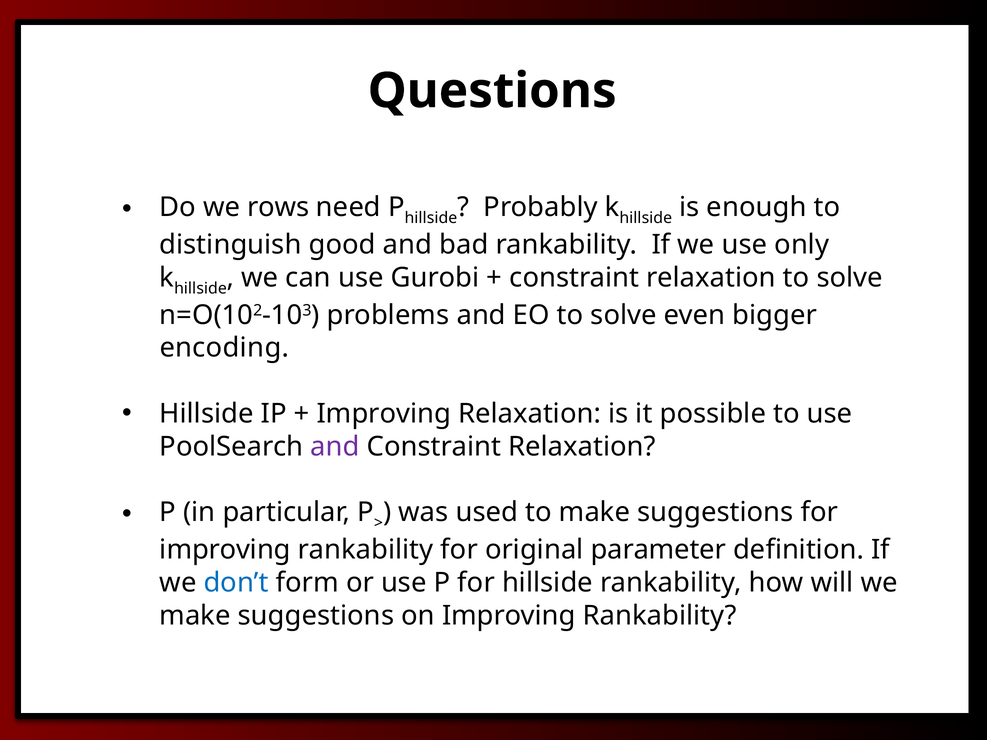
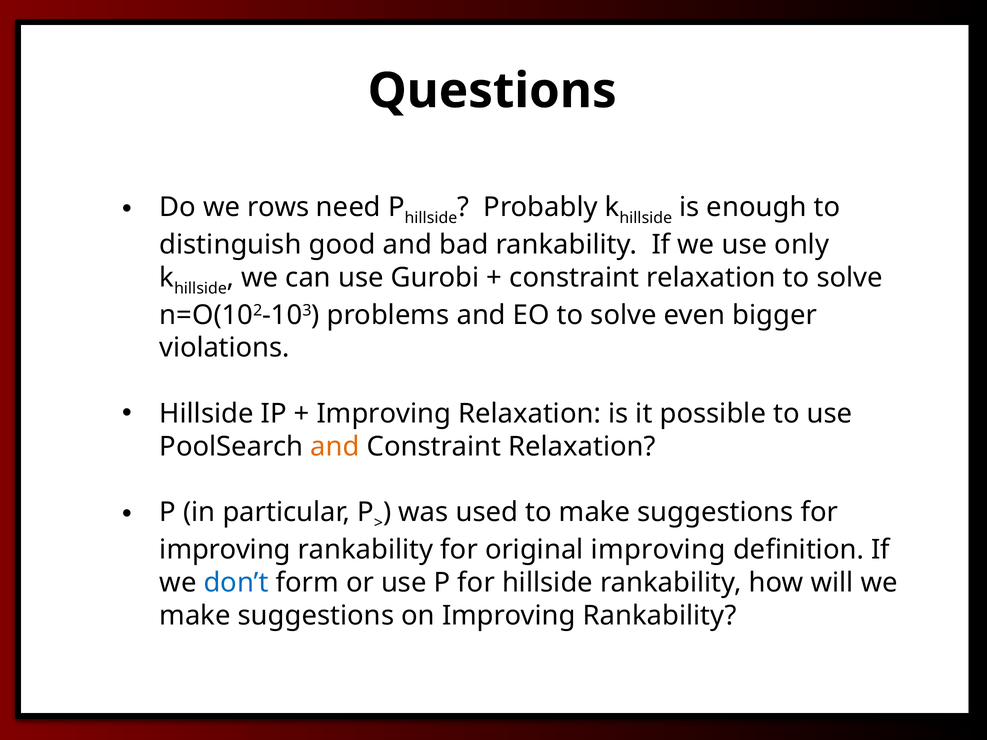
encoding: encoding -> violations
and at (335, 447) colour: purple -> orange
original parameter: parameter -> improving
